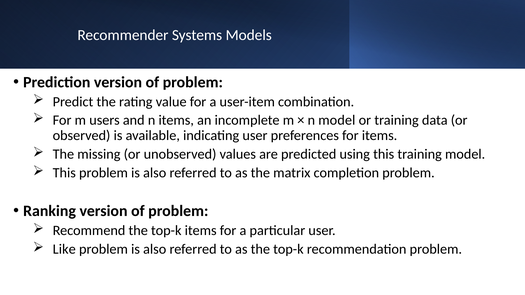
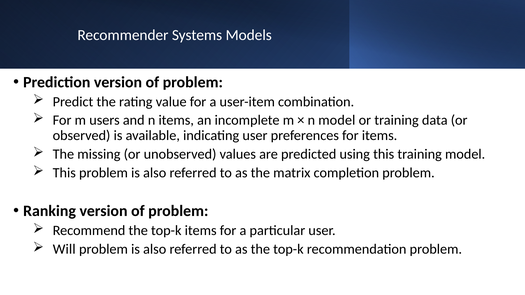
Like: Like -> Will
